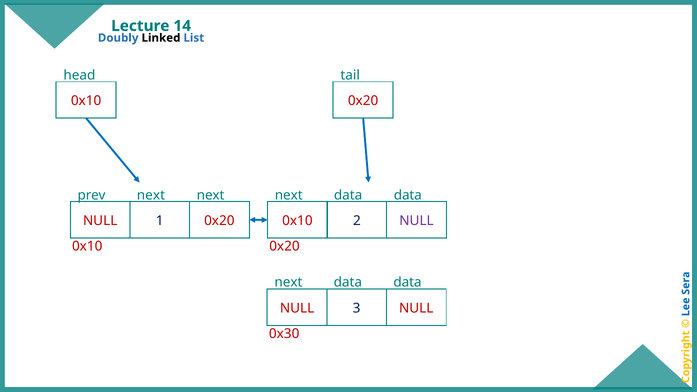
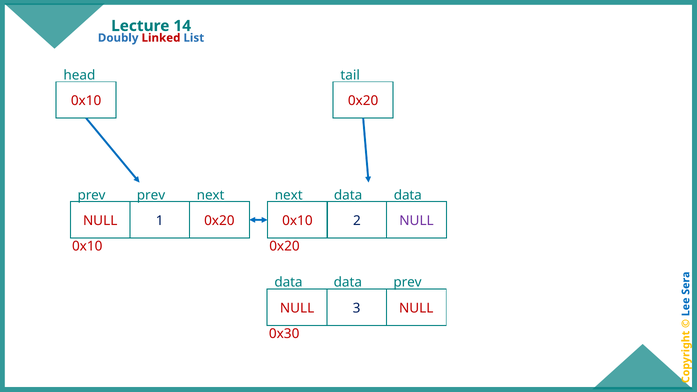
Linked colour: black -> red
next at (151, 195): next -> prev
data at (408, 282): data -> prev
next at (288, 283): next -> data
